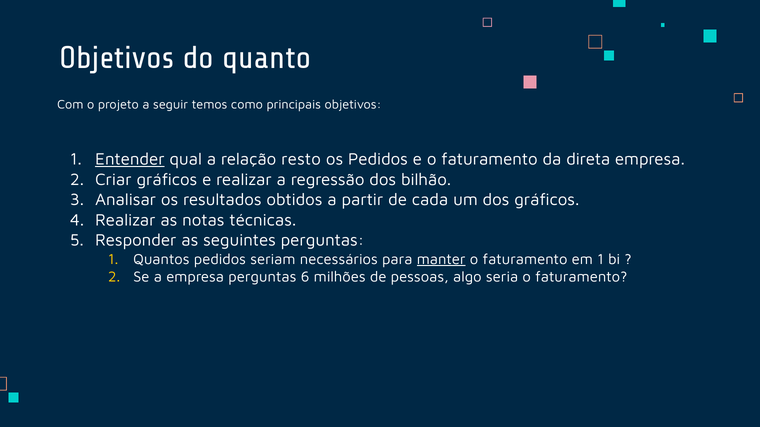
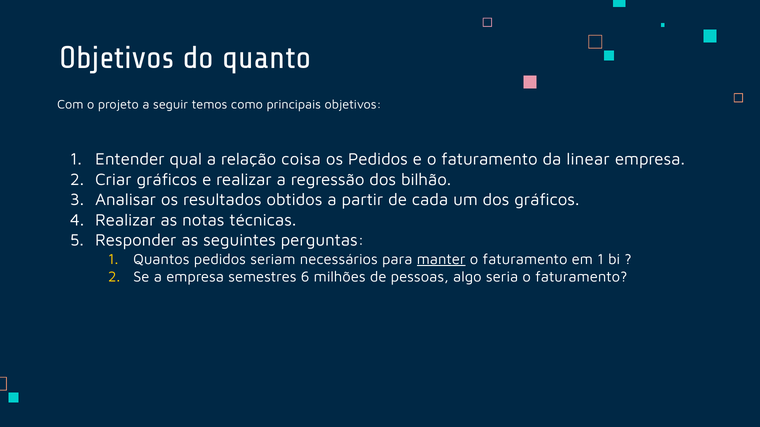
Entender underline: present -> none
resto: resto -> coisa
direta: direta -> linear
empresa perguntas: perguntas -> semestres
